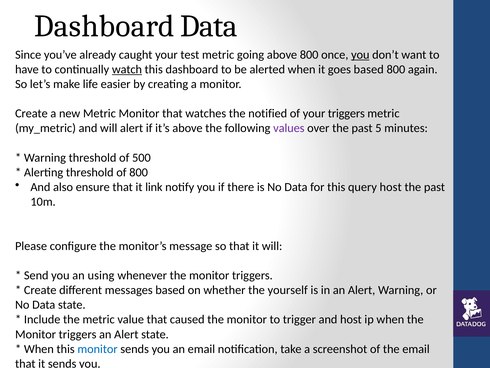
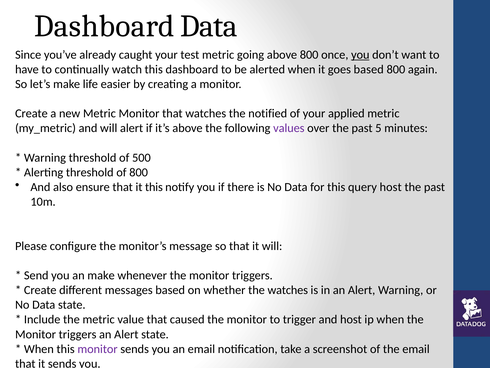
watch underline: present -> none
your triggers: triggers -> applied
it link: link -> this
an using: using -> make
the yourself: yourself -> watches
monitor at (98, 349) colour: blue -> purple
